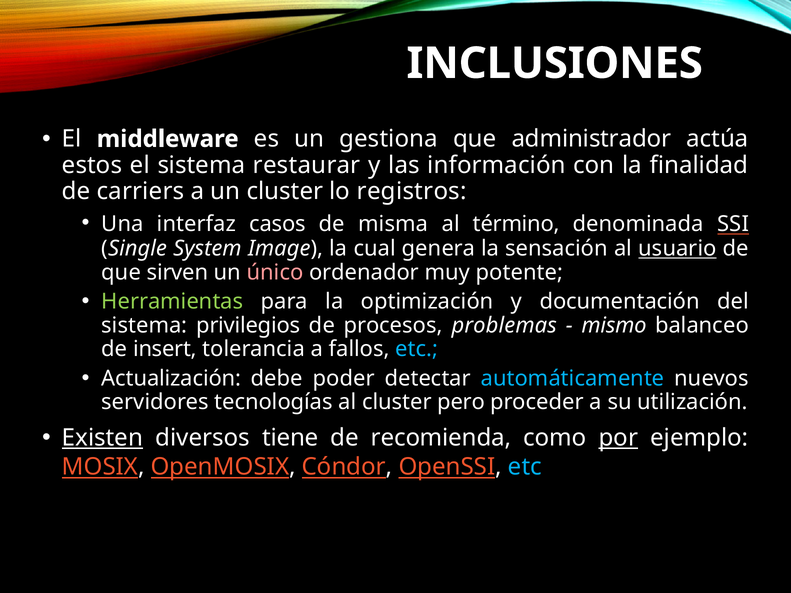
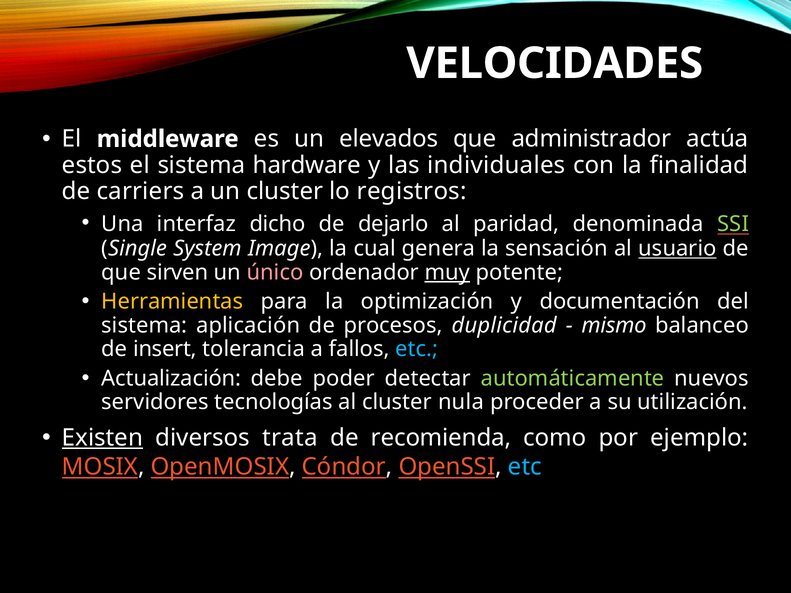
INCLUSIONES: INCLUSIONES -> VELOCIDADES
gestiona: gestiona -> elevados
restaurar: restaurar -> hardware
información: información -> individuales
casos: casos -> dicho
misma: misma -> dejarlo
término: término -> paridad
SSI colour: white -> light green
muy underline: none -> present
Herramientas colour: light green -> yellow
privilegios: privilegios -> aplicación
problemas: problemas -> duplicidad
automáticamente colour: light blue -> light green
pero: pero -> nula
tiene: tiene -> trata
por underline: present -> none
